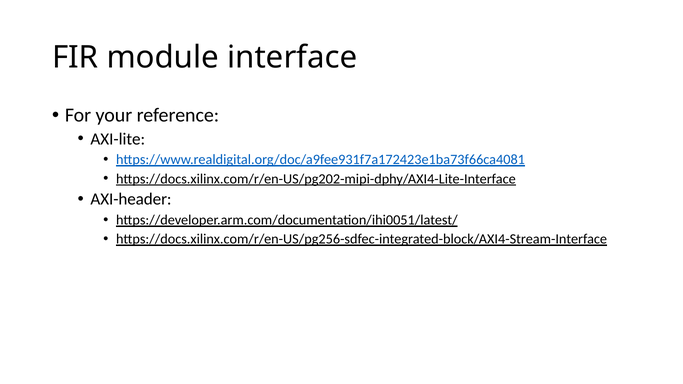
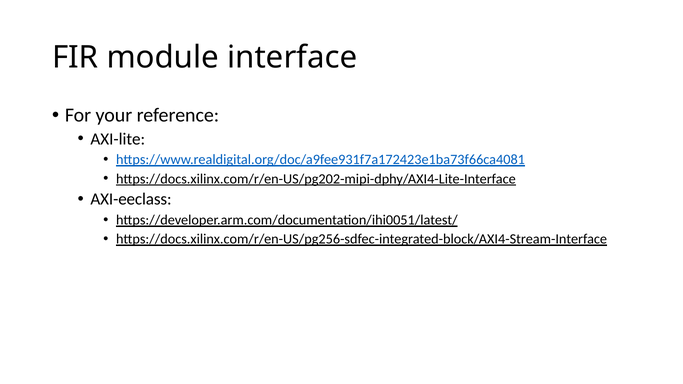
AXI-header: AXI-header -> AXI-eeclass
